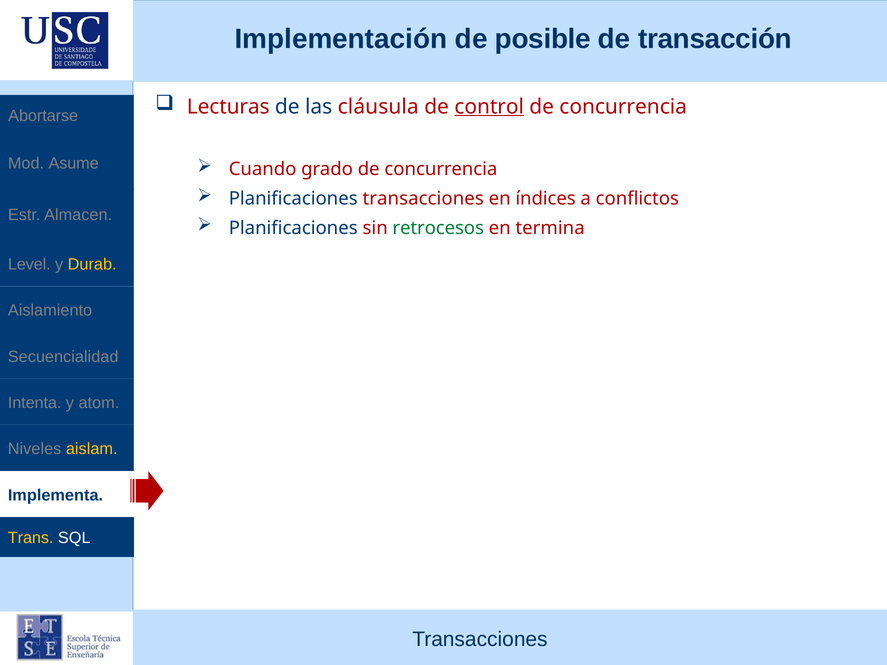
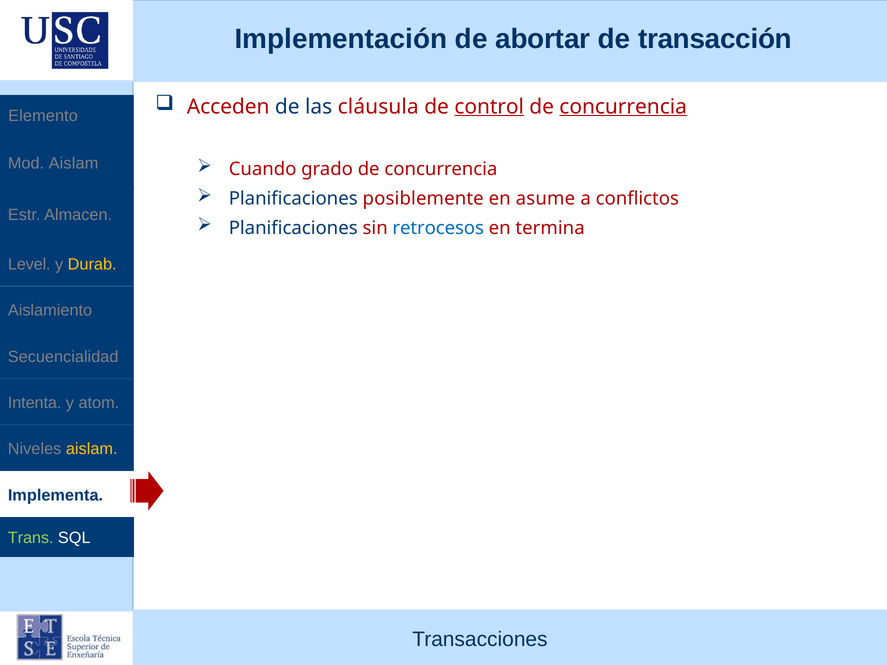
posible: posible -> abortar
Lecturas: Lecturas -> Acceden
concurrencia at (623, 107) underline: none -> present
Abortarse: Abortarse -> Elemento
Mod Asume: Asume -> Aislam
Planificaciones transacciones: transacciones -> posiblemente
índices: índices -> asume
retrocesos colour: green -> blue
Trans colour: yellow -> light green
